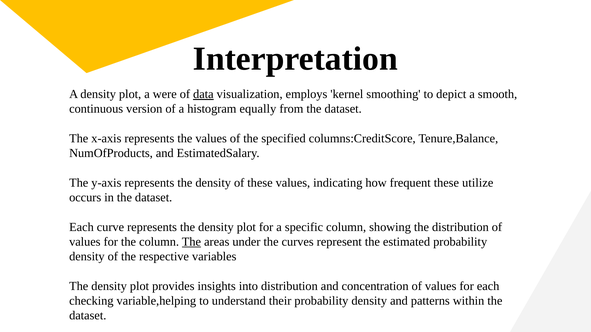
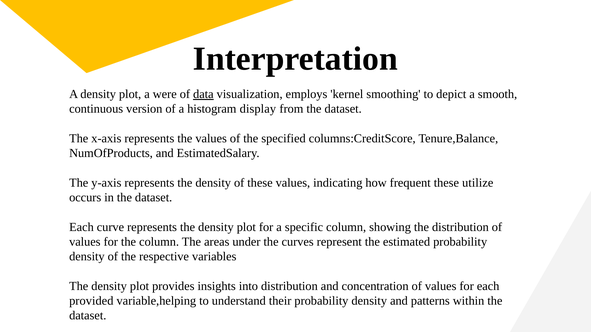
equally: equally -> display
The at (191, 242) underline: present -> none
checking: checking -> provided
